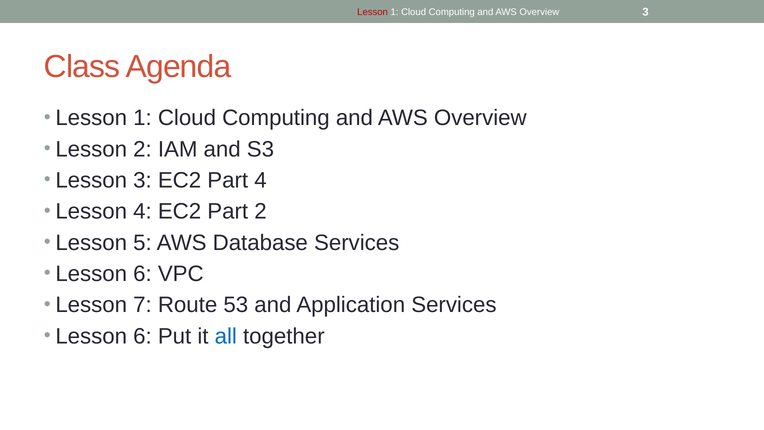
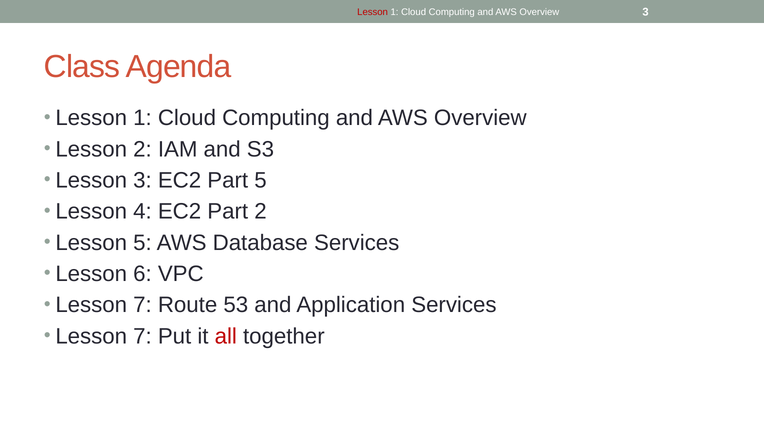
Part 4: 4 -> 5
6 at (143, 336): 6 -> 7
all colour: blue -> red
